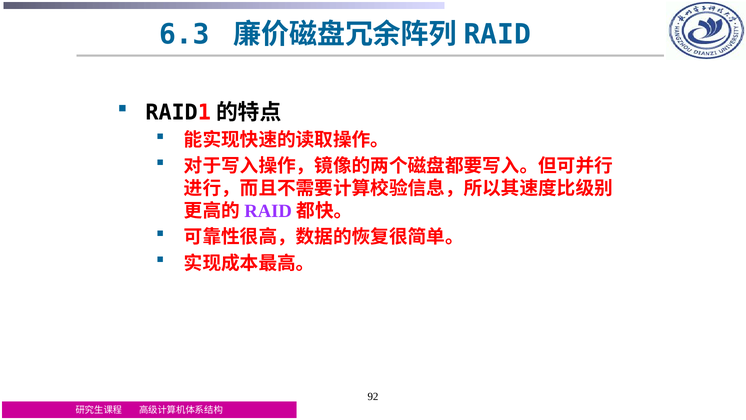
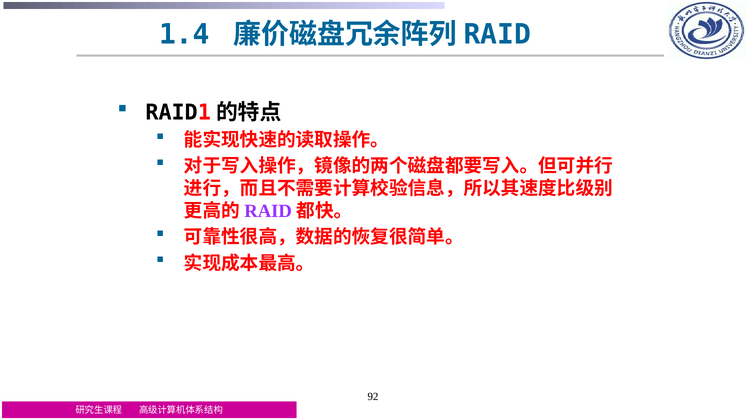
6.3: 6.3 -> 1.4
